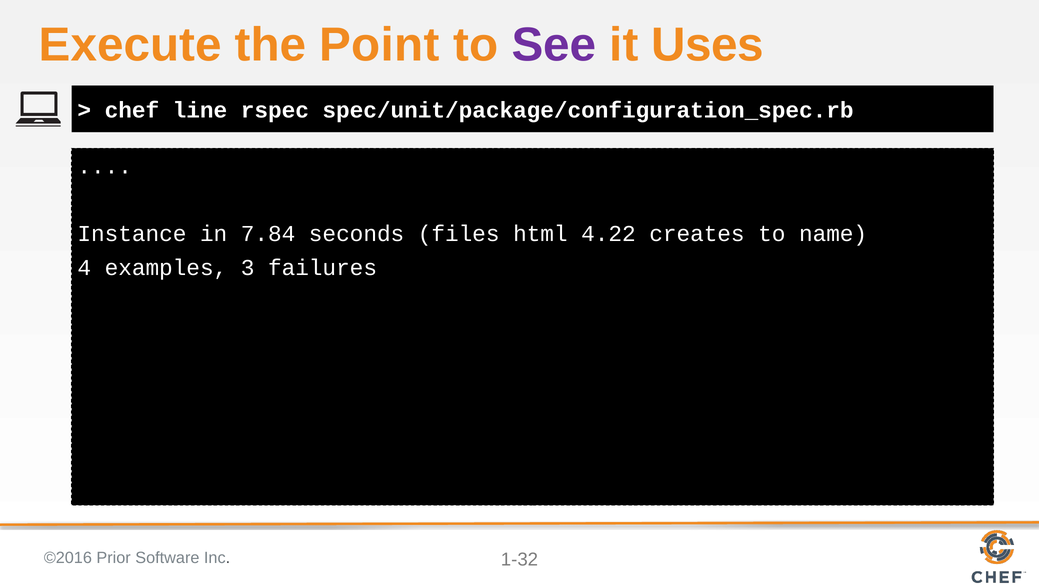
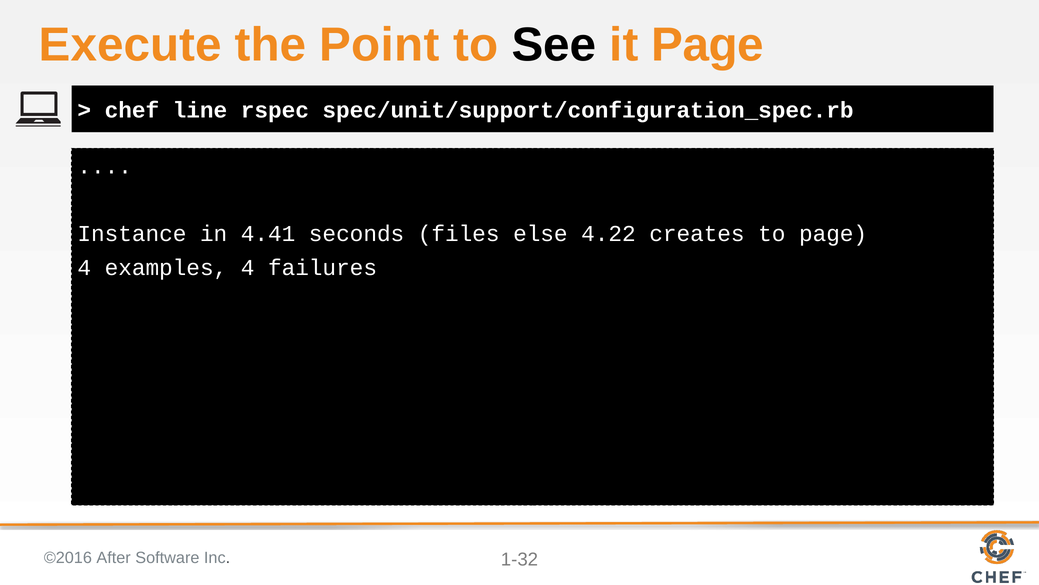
See colour: purple -> black
it Uses: Uses -> Page
spec/unit/package/configuration_spec.rb: spec/unit/package/configuration_spec.rb -> spec/unit/support/configuration_spec.rb
7.84: 7.84 -> 4.41
html: html -> else
to name: name -> page
examples 3: 3 -> 4
Prior: Prior -> After
